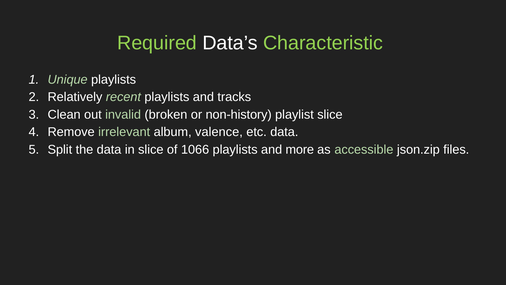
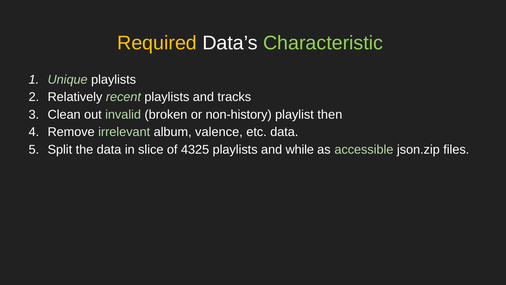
Required colour: light green -> yellow
playlist slice: slice -> then
1066: 1066 -> 4325
more: more -> while
